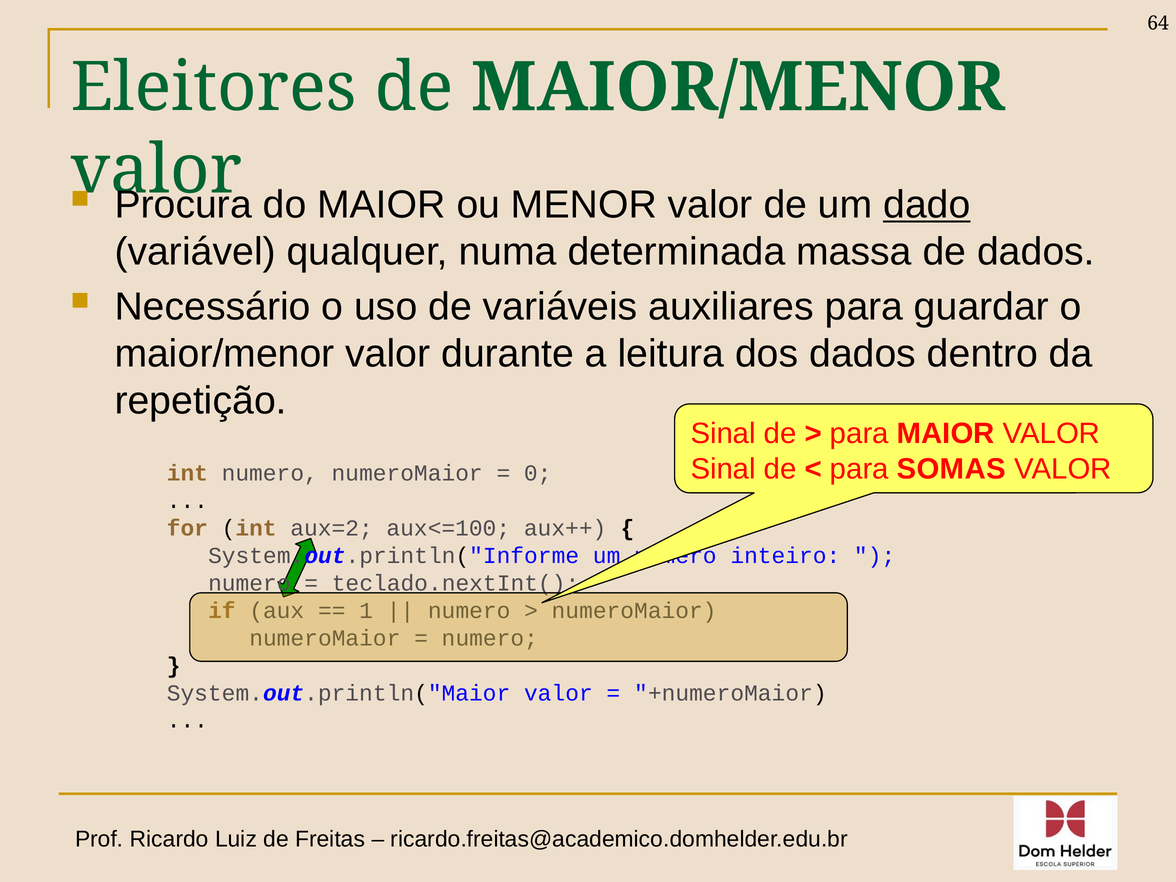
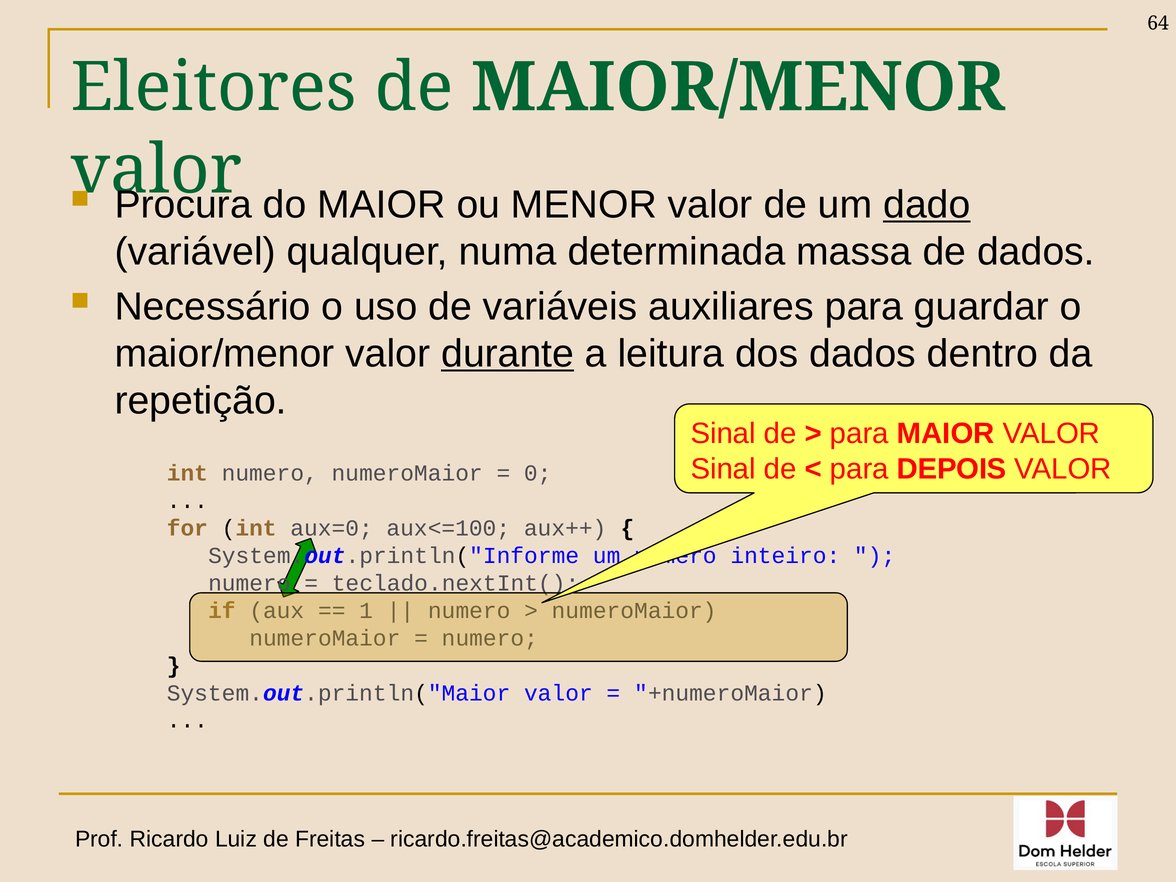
durante underline: none -> present
SOMAS: SOMAS -> DEPOIS
aux=2: aux=2 -> aux=0
